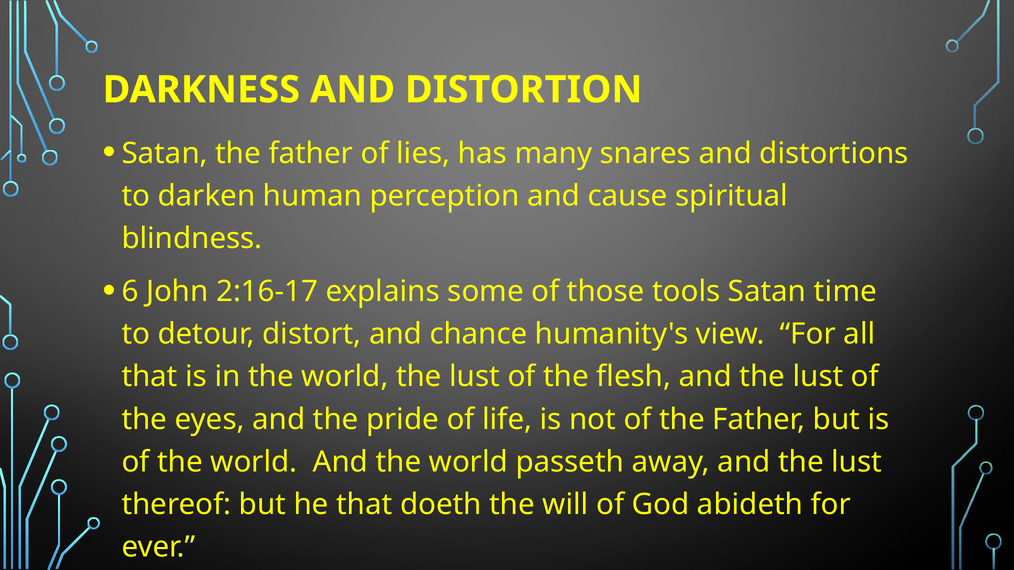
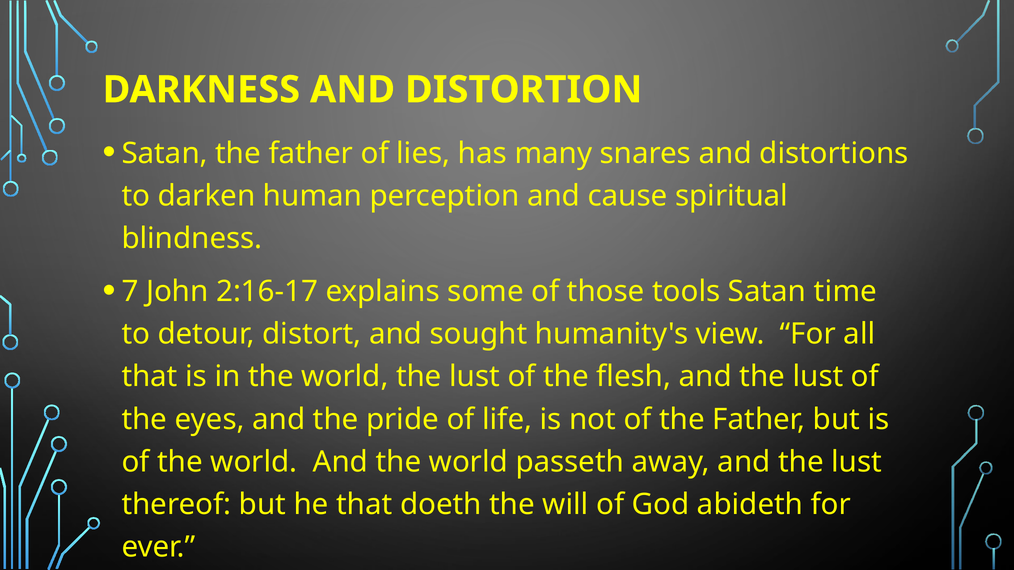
6: 6 -> 7
chance: chance -> sought
